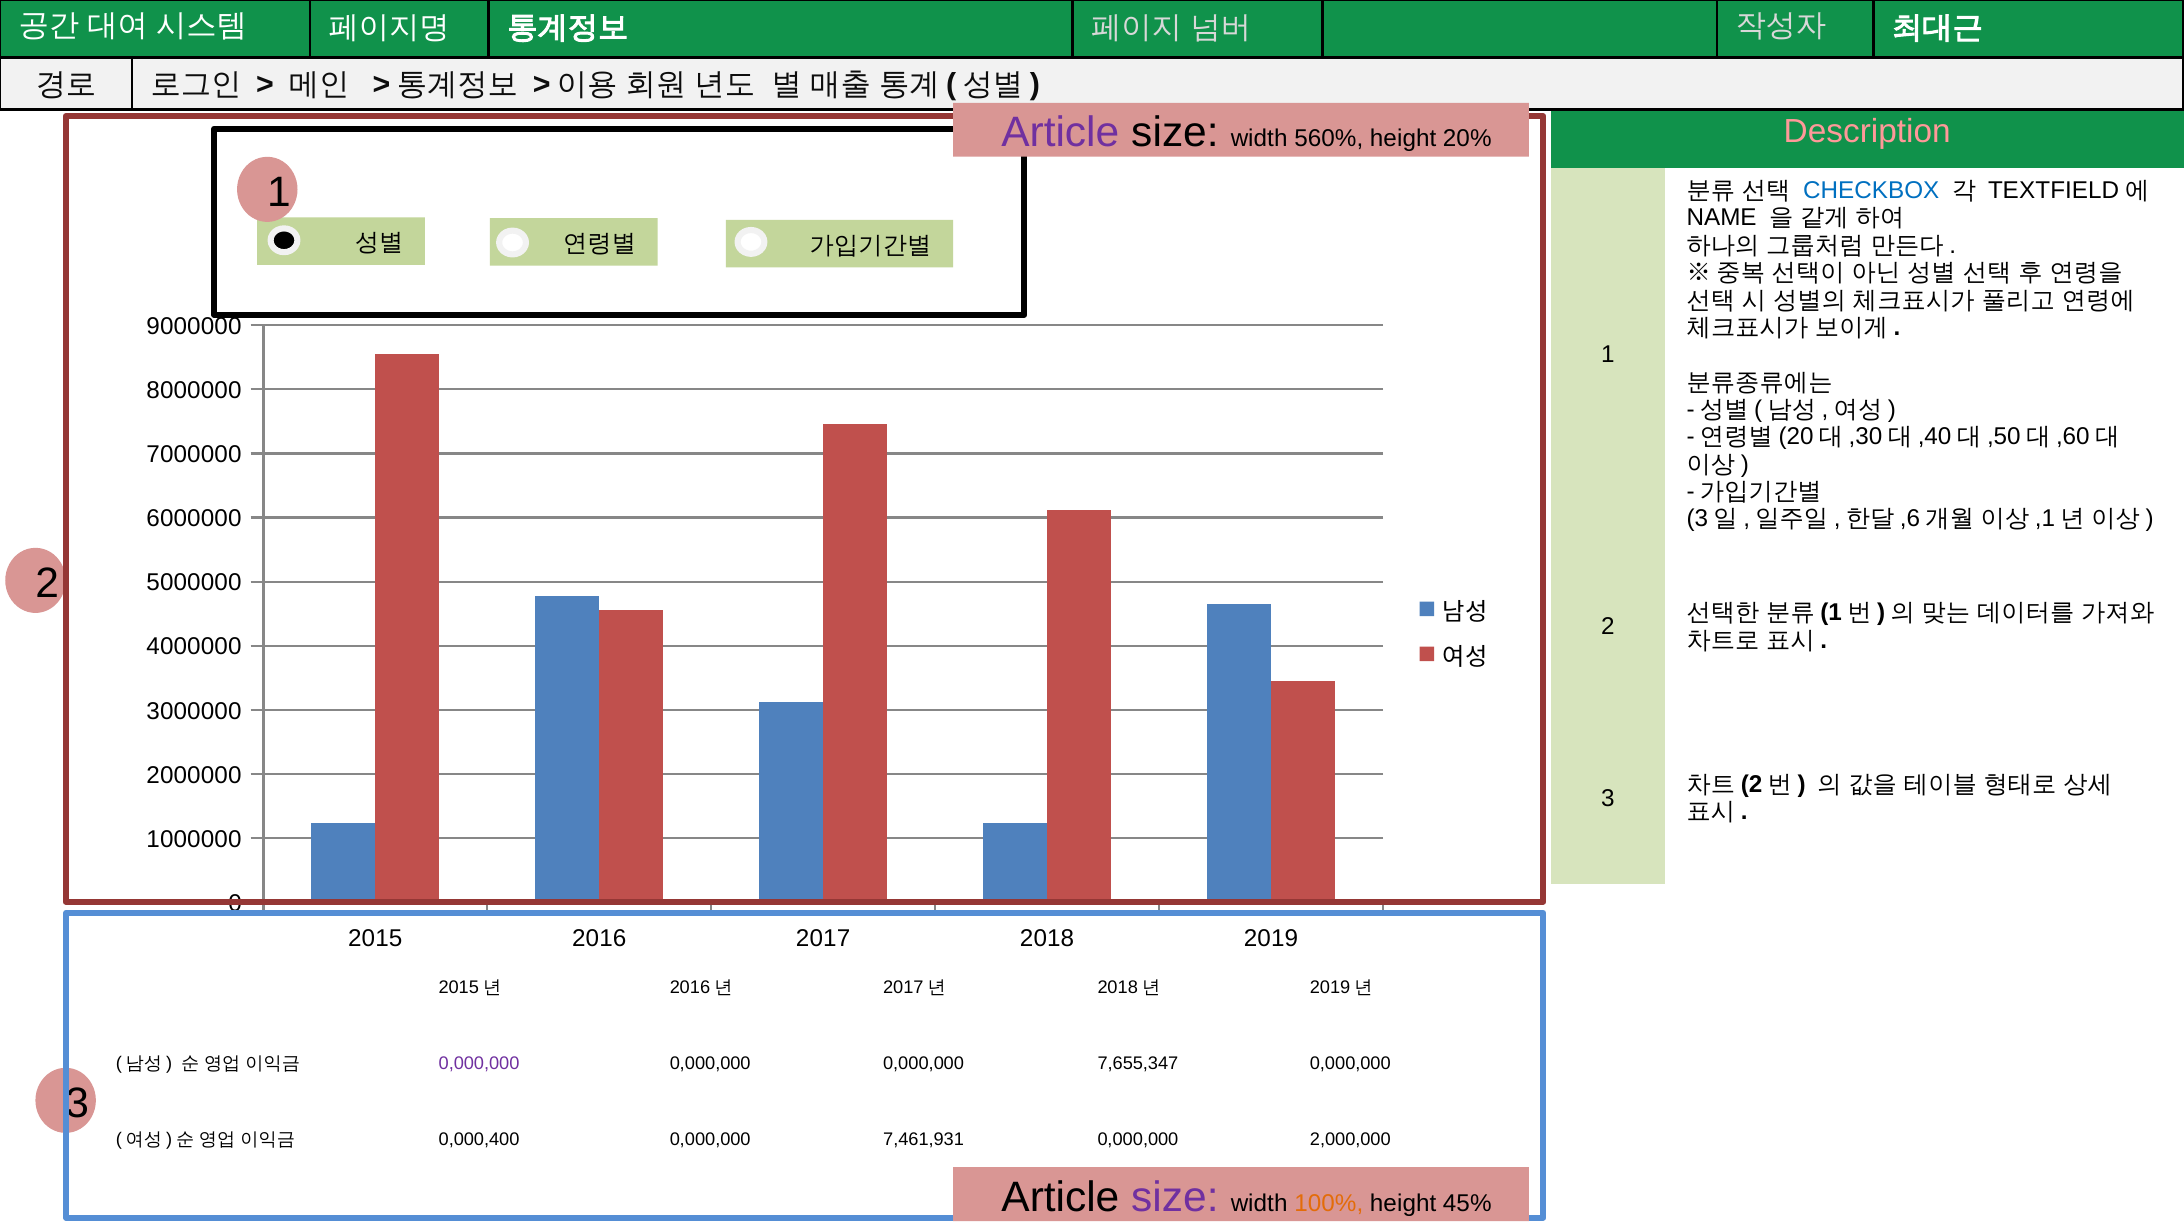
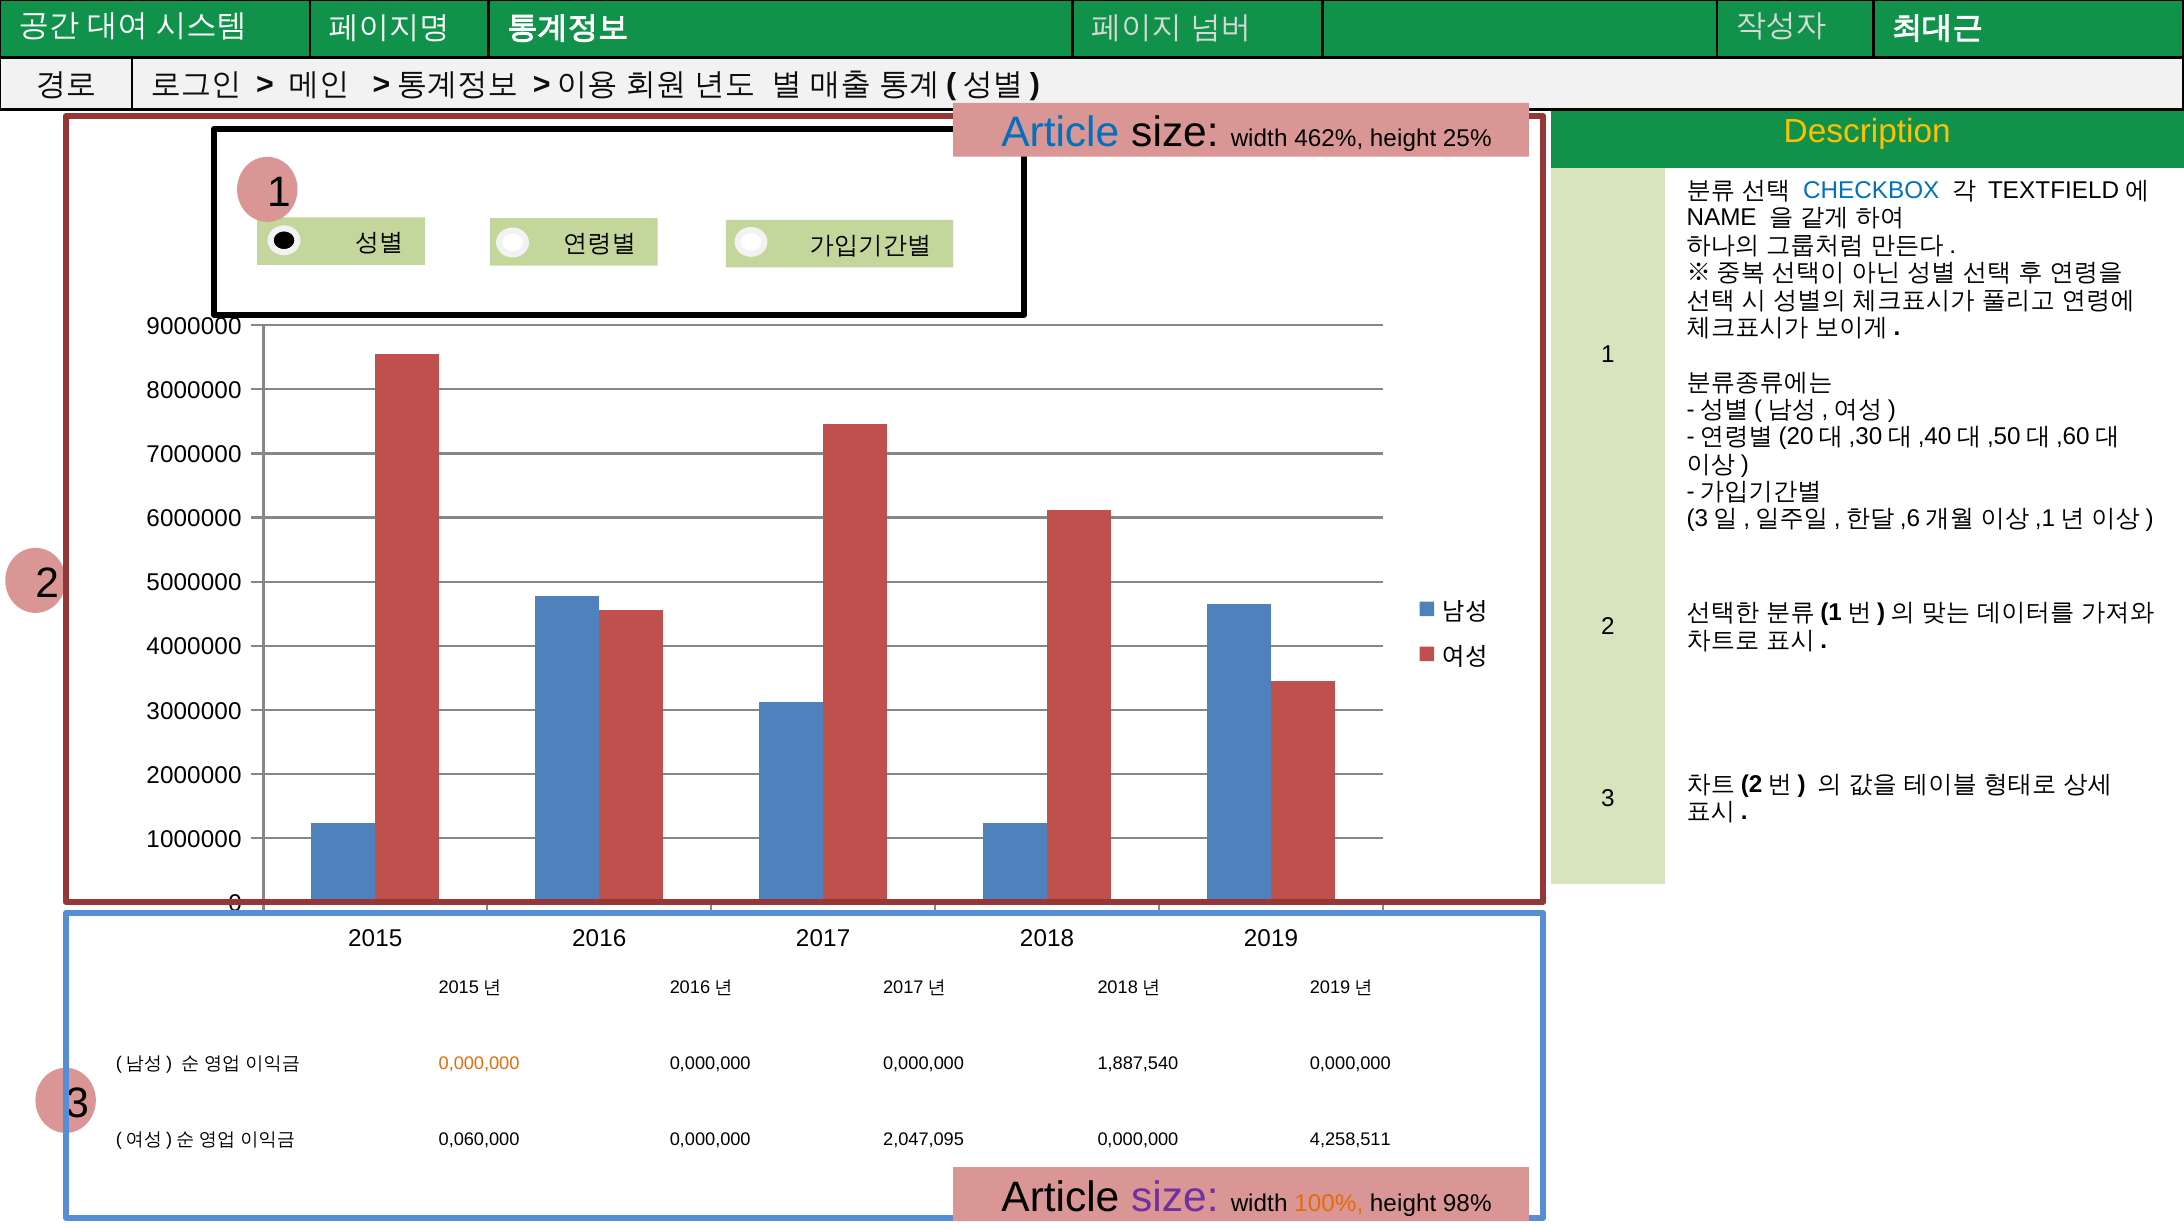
Article at (1060, 133) colour: purple -> blue
560%: 560% -> 462%
20%: 20% -> 25%
Description colour: pink -> yellow
0,000,000 at (479, 1063) colour: purple -> orange
7,655,347: 7,655,347 -> 1,887,540
0,000,400: 0,000,400 -> 0,060,000
7,461,931: 7,461,931 -> 2,047,095
2,000,000: 2,000,000 -> 4,258,511
45%: 45% -> 98%
